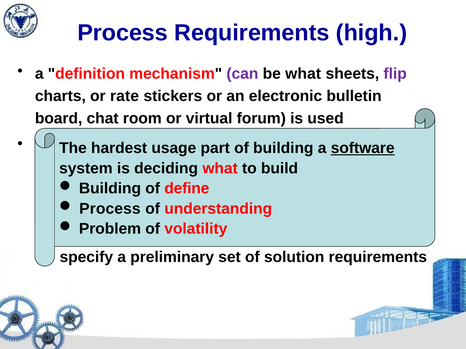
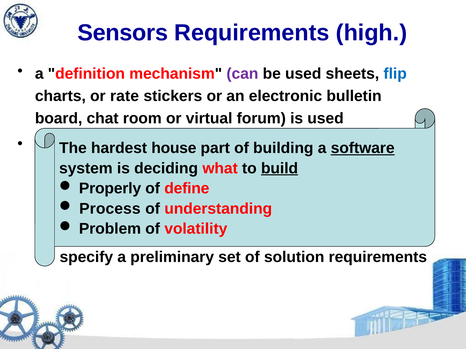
Process at (123, 33): Process -> Sensors
be what: what -> used
flip colour: purple -> blue
usage: usage -> house
build underline: none -> present
Building at (110, 189): Building -> Properly
